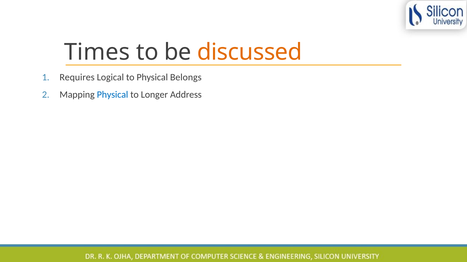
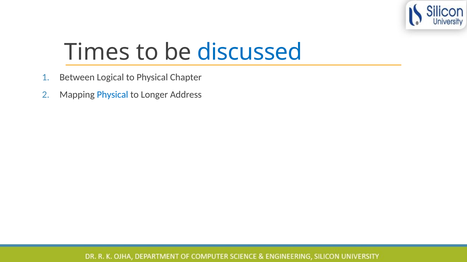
discussed colour: orange -> blue
Requires: Requires -> Between
Belongs: Belongs -> Chapter
